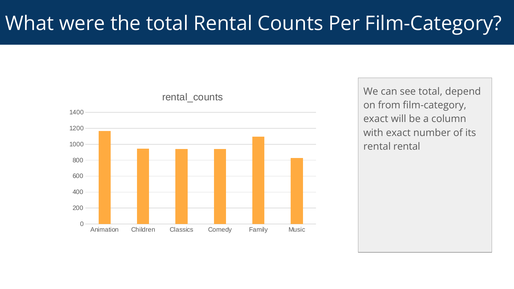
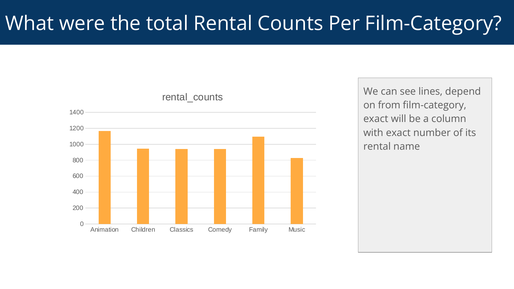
see total: total -> lines
rental rental: rental -> name
